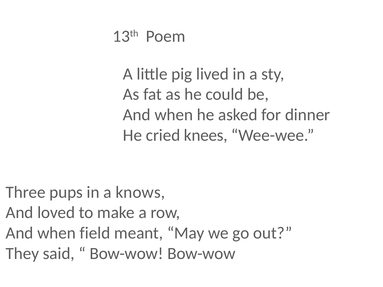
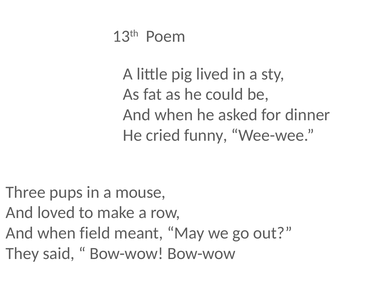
knees: knees -> funny
knows: knows -> mouse
